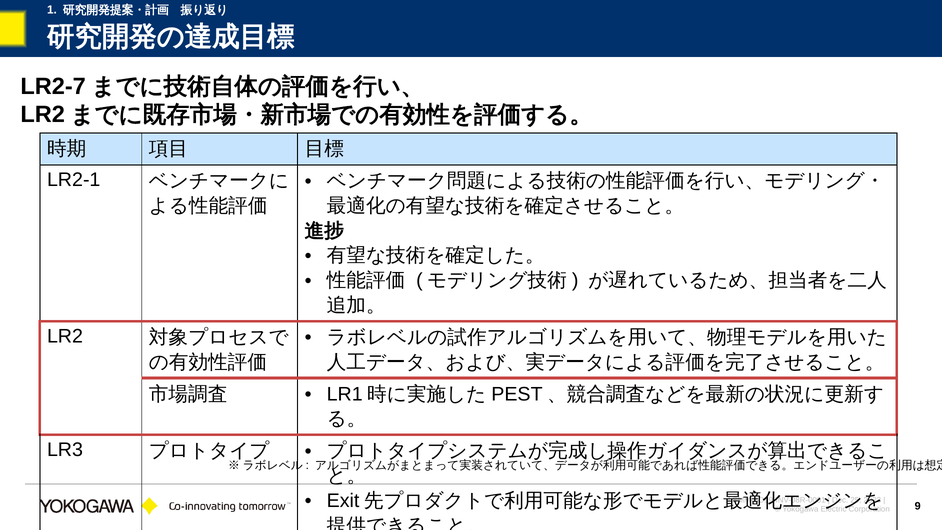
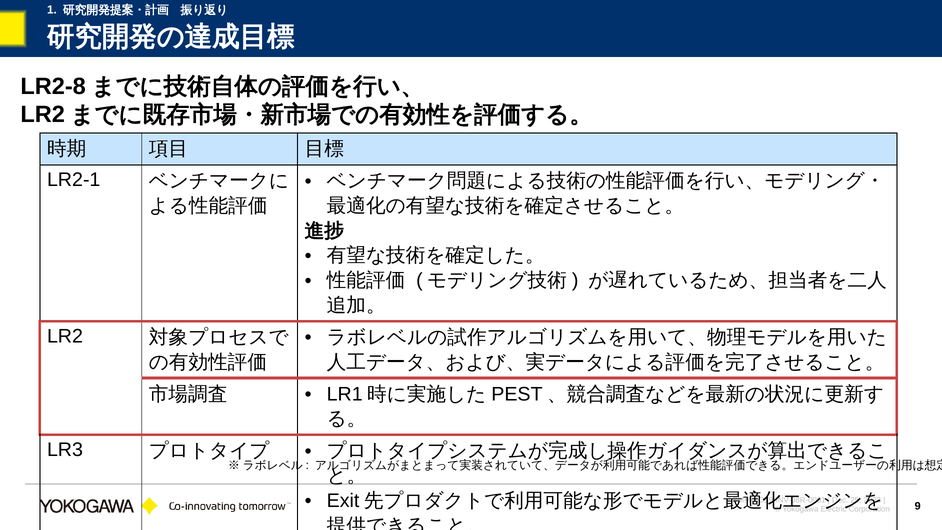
LR2-7: LR2-7 -> LR2-8
